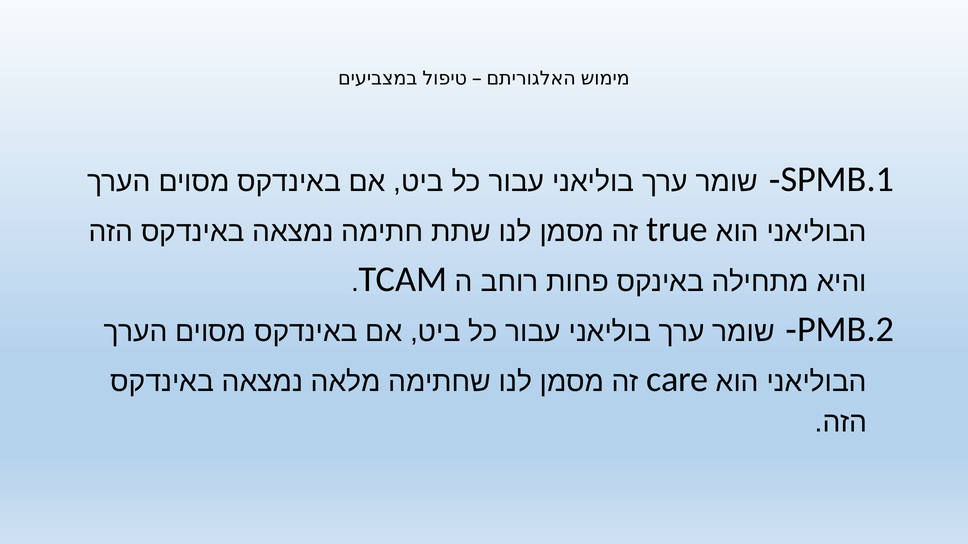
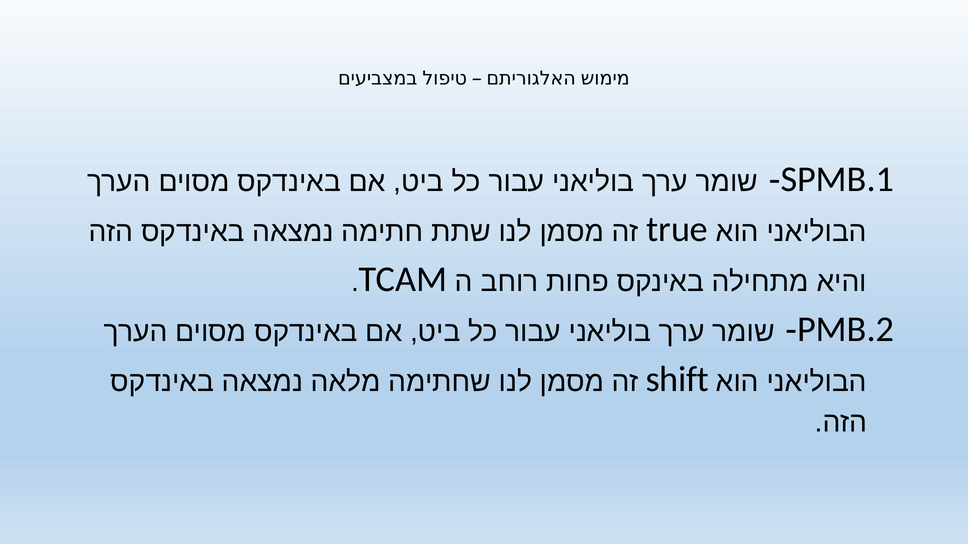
care: care -> shift
